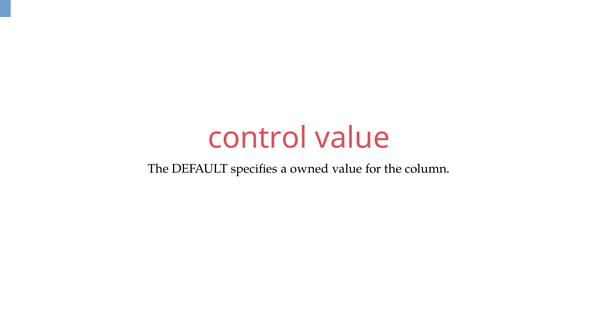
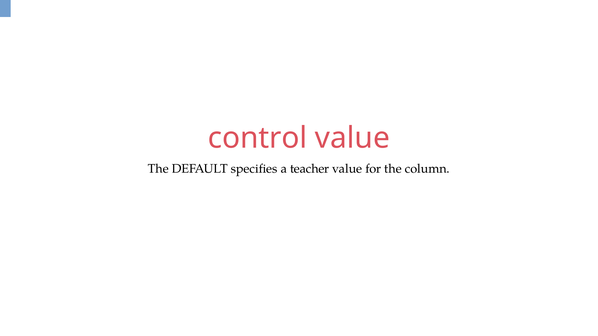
owned: owned -> teacher
